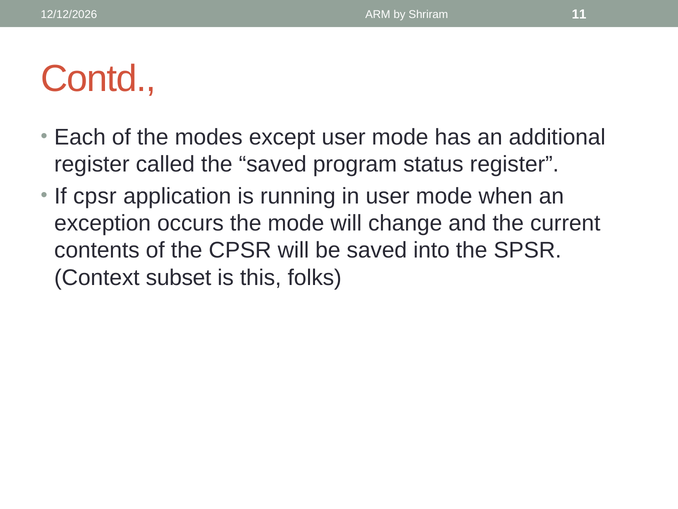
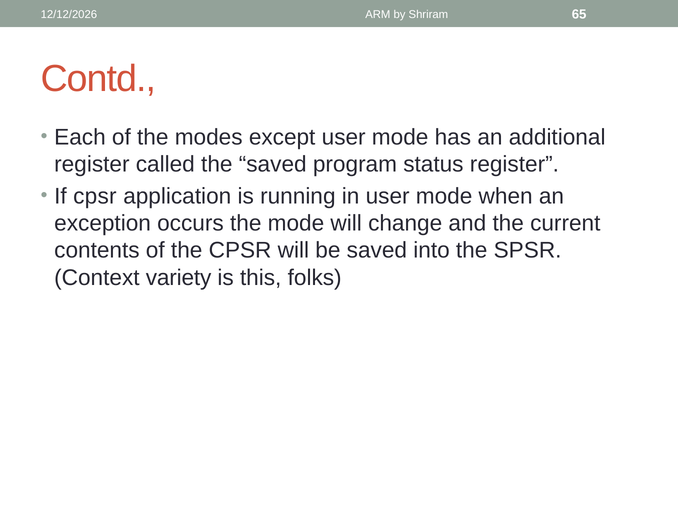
11: 11 -> 65
subset: subset -> variety
